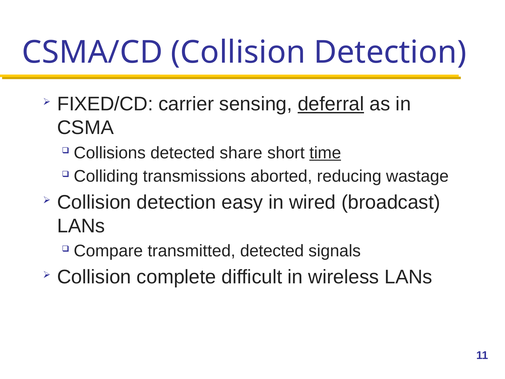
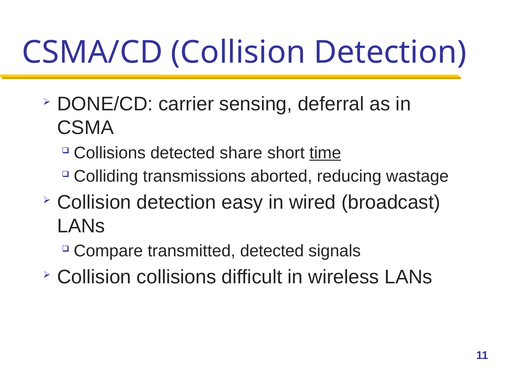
FIXED/CD: FIXED/CD -> DONE/CD
deferral underline: present -> none
Collision complete: complete -> collisions
